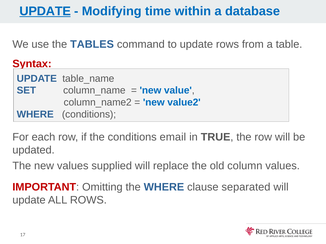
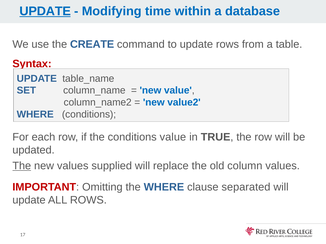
TABLES: TABLES -> CREATE
conditions email: email -> value
The at (22, 166) underline: none -> present
